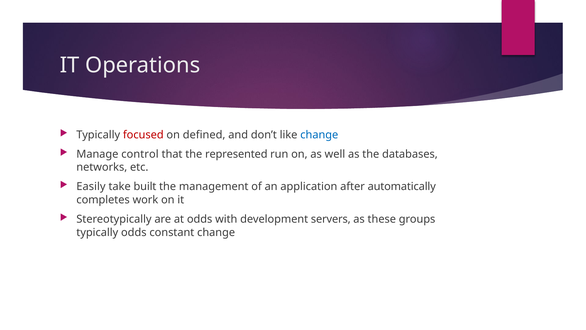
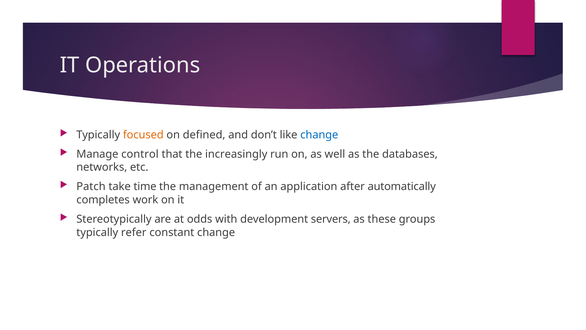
focused colour: red -> orange
represented: represented -> increasingly
Easily: Easily -> Patch
built: built -> time
typically odds: odds -> refer
